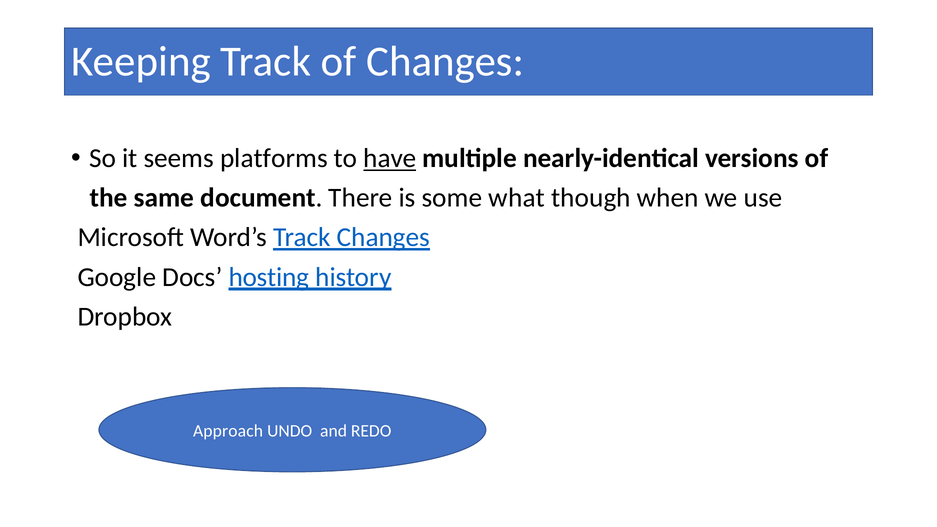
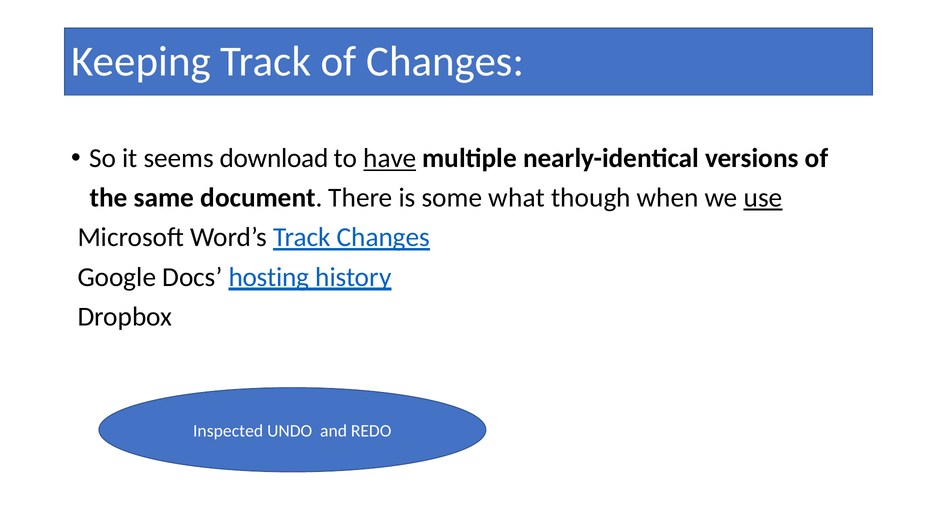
platforms: platforms -> download
use underline: none -> present
Approach: Approach -> Inspected
